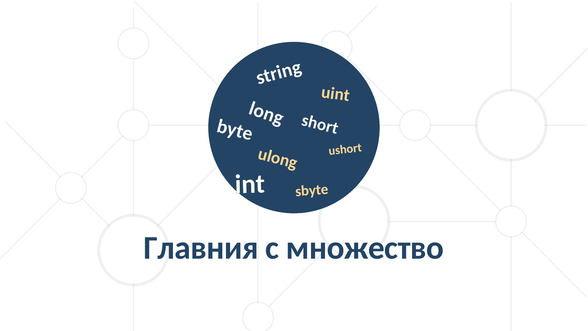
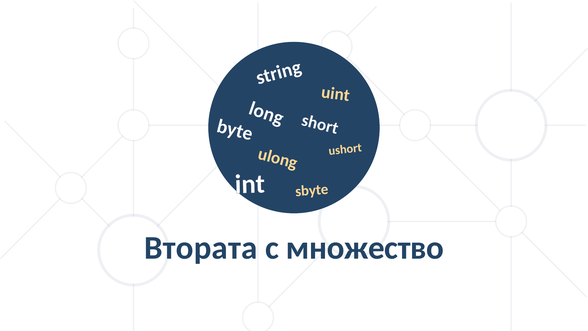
Главния: Главния -> Втората
